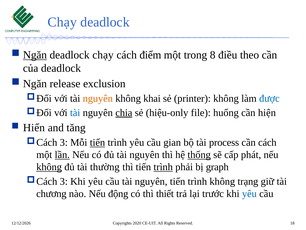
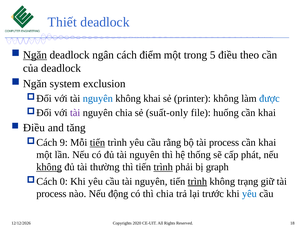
Chạy at (62, 22): Chạy -> Thiết
deadlock chạy: chạy -> ngân
8: 8 -> 5
release: release -> system
nguyên at (98, 98) colour: orange -> blue
tài at (75, 113) colour: blue -> purple
chia at (124, 113) underline: present -> none
hiệu-only: hiệu-only -> suất-only
hiện at (267, 113): hiện -> khai
Hiển at (34, 128): Hiển -> Điều
3 at (64, 142): 3 -> 9
gian: gian -> rằng
cách at (267, 142): cách -> khai
lần underline: present -> none
thống underline: present -> none
3 at (64, 181): 3 -> 0
trình at (197, 181) underline: none -> present
chương at (51, 193): chương -> process
thì thiết: thiết -> chia
